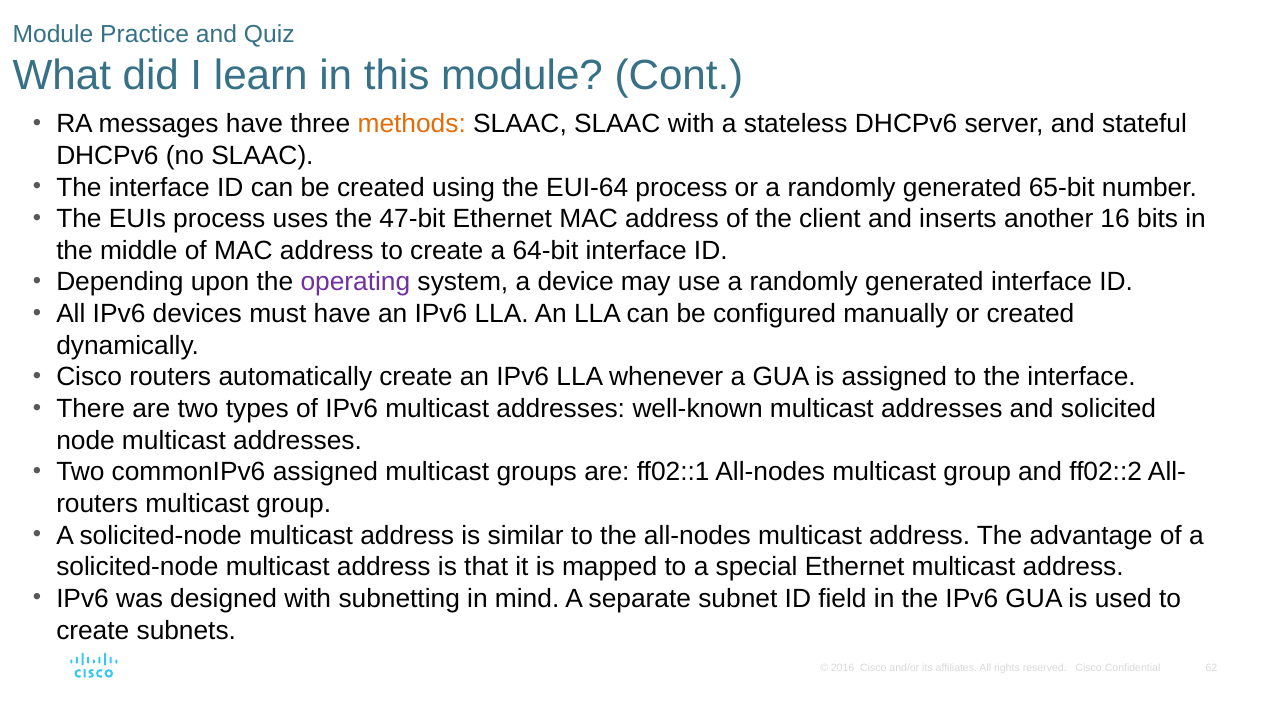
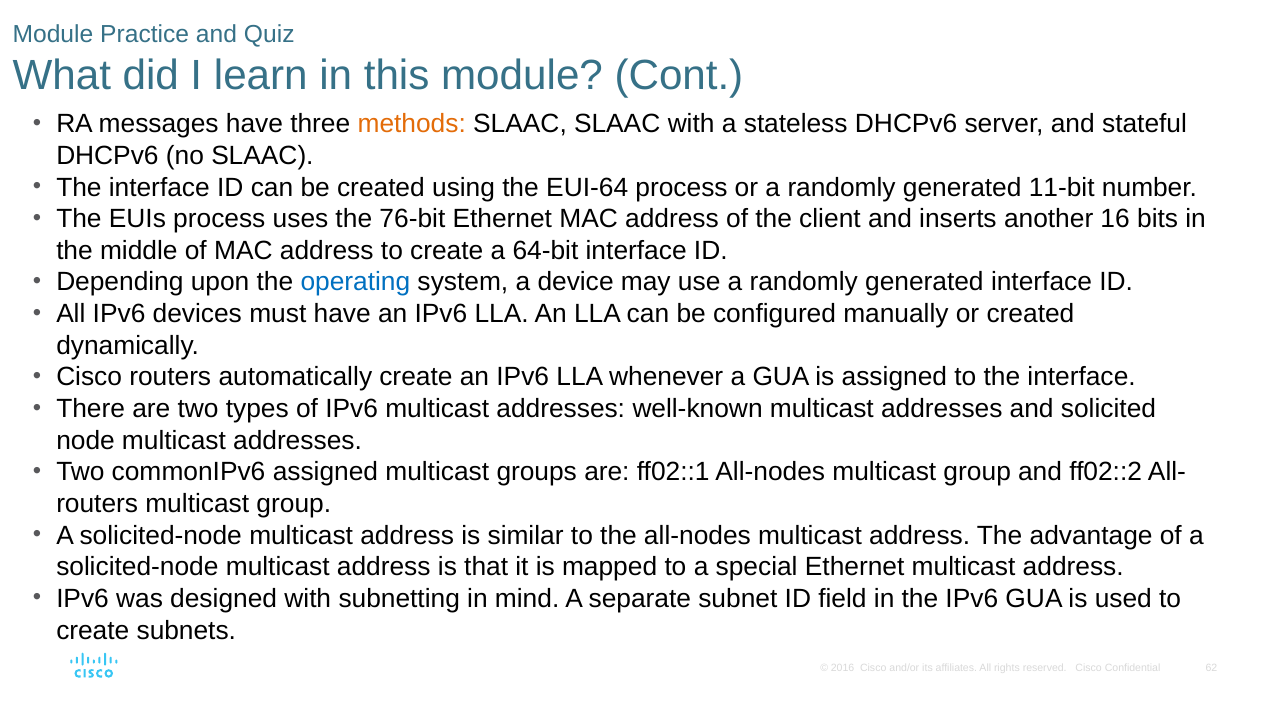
65-bit: 65-bit -> 11-bit
47-bit: 47-bit -> 76-bit
operating colour: purple -> blue
